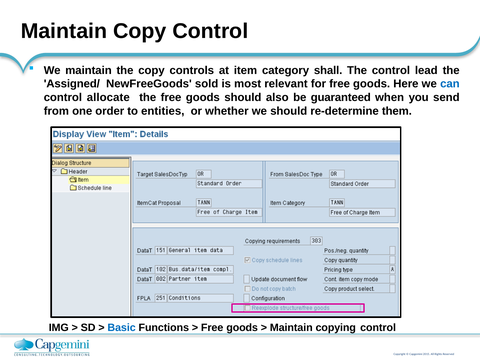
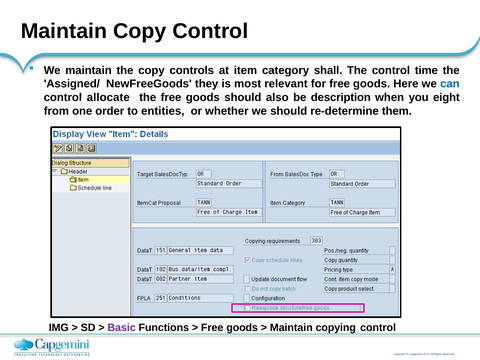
lead: lead -> time
sold: sold -> they
guaranteed: guaranteed -> description
send: send -> eight
Basic colour: blue -> purple
